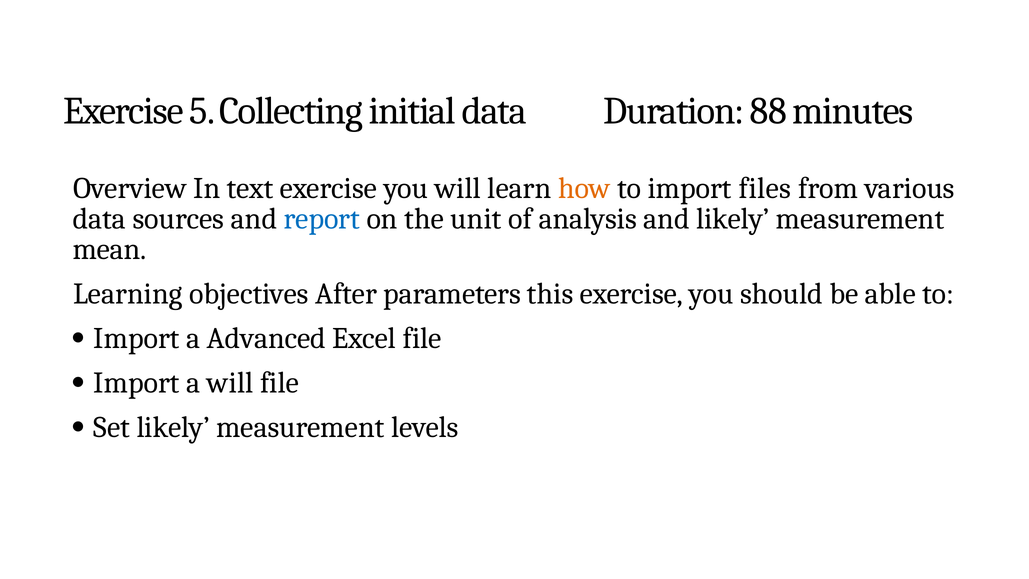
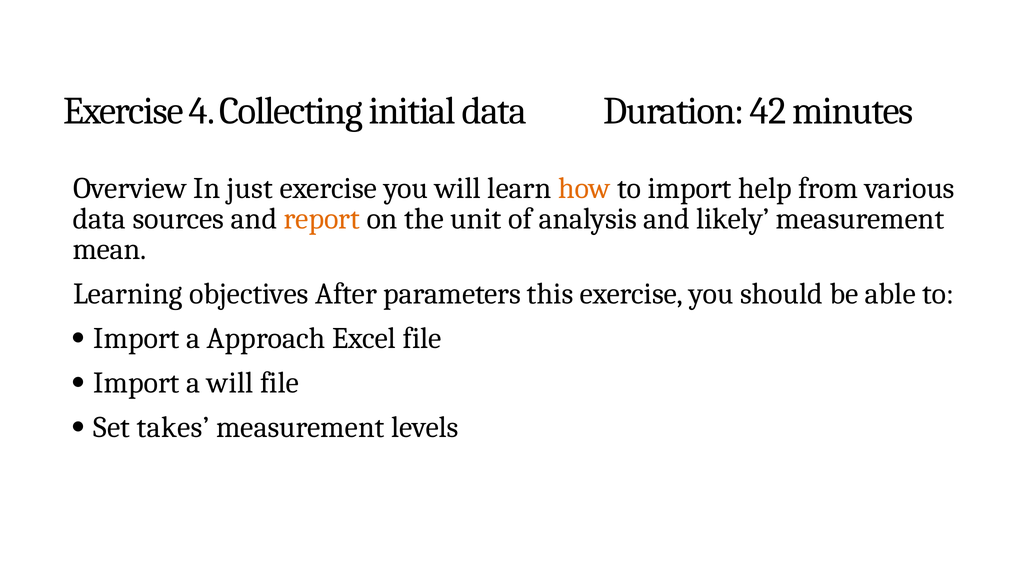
5: 5 -> 4
88: 88 -> 42
text: text -> just
files: files -> help
report colour: blue -> orange
Advanced: Advanced -> Approach
Set likely: likely -> takes
